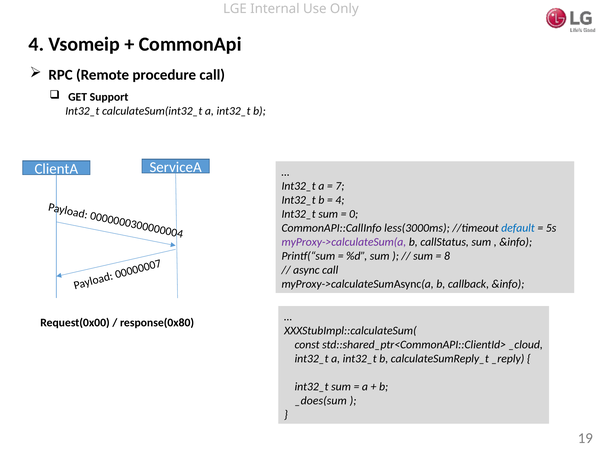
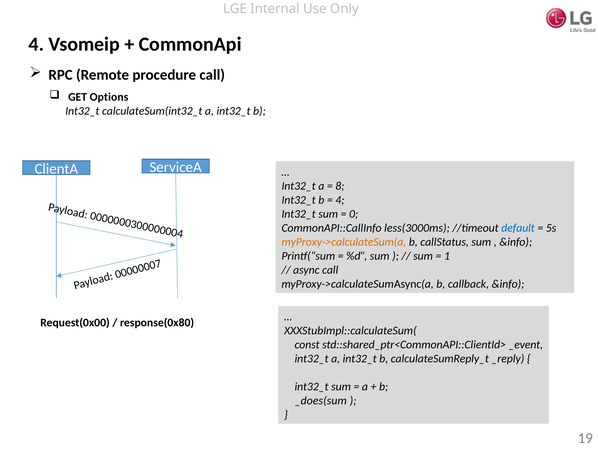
Support: Support -> Options
7: 7 -> 8
myProxy->calculateSum(a colour: purple -> orange
8: 8 -> 1
_cloud: _cloud -> _event
